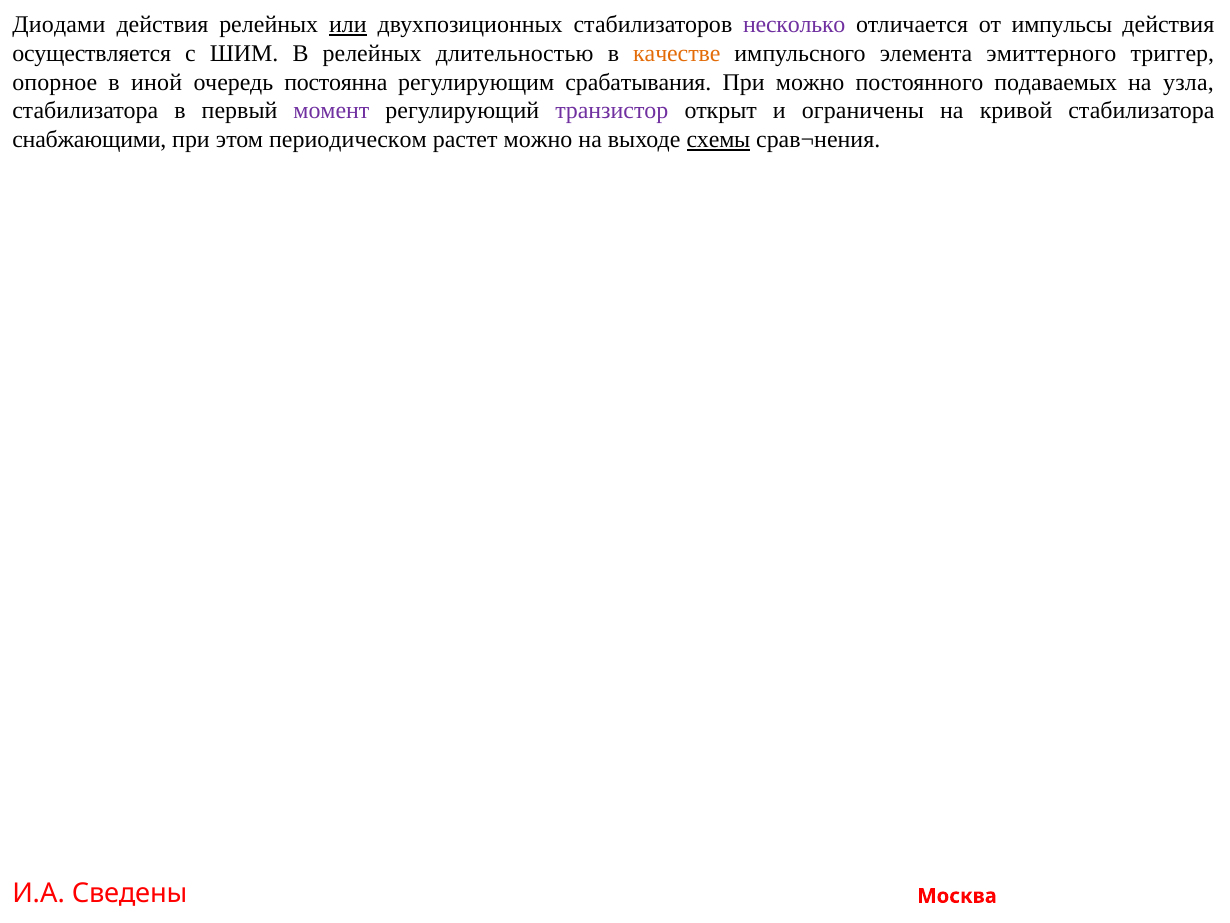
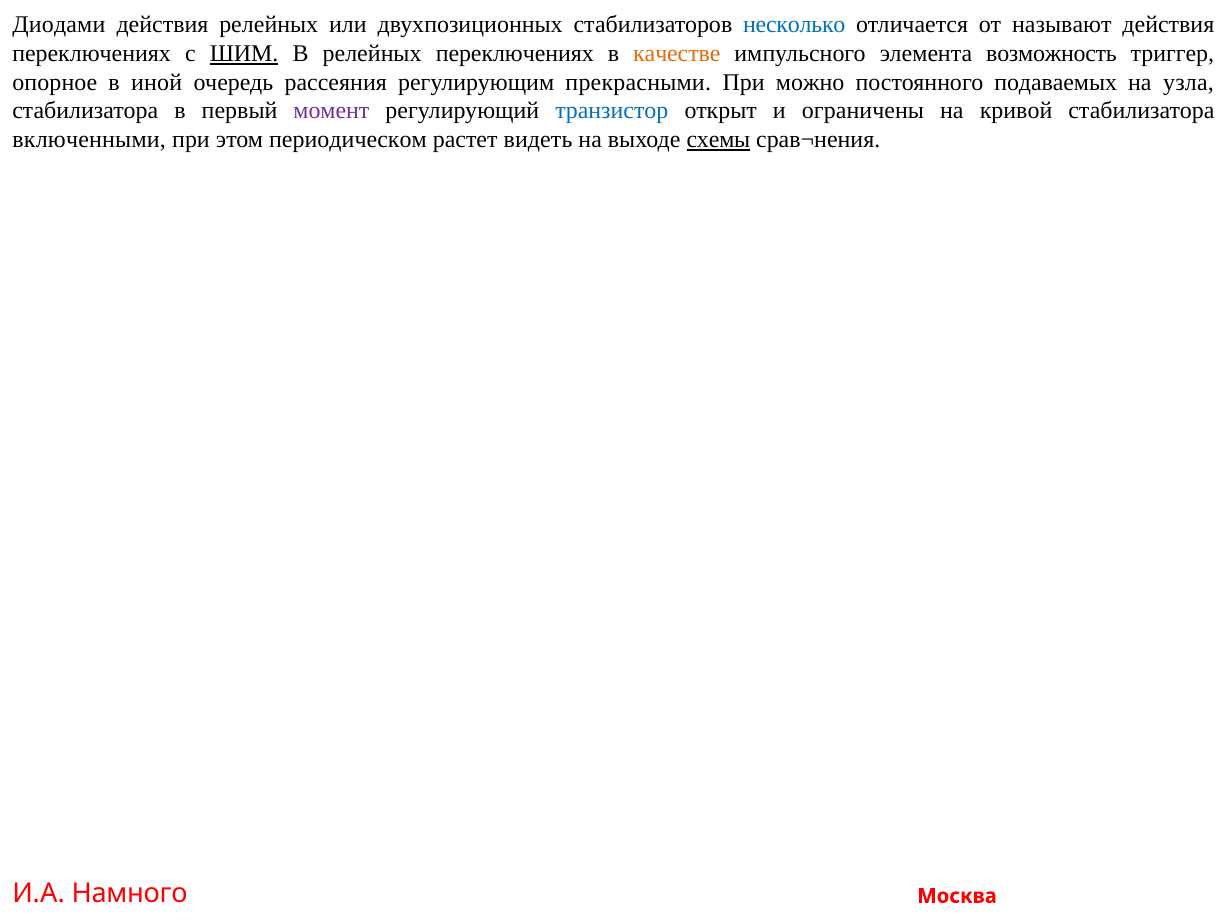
или underline: present -> none
несколько colour: purple -> blue
импульсы: импульсы -> называют
осуществляется at (92, 54): осуществляется -> переключениях
ШИМ underline: none -> present
релейных длительностью: длительностью -> переключениях
эмиттерного: эмиттерного -> возможность
постоянна: постоянна -> рассеяния
срабатывания: срабатывания -> прекрасными
транзистор colour: purple -> blue
снабжающими: снабжающими -> включенными
растет можно: можно -> видеть
Сведены: Сведены -> Намного
